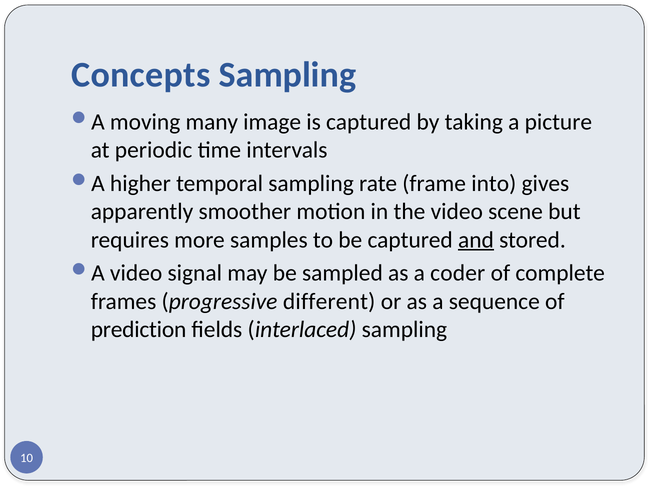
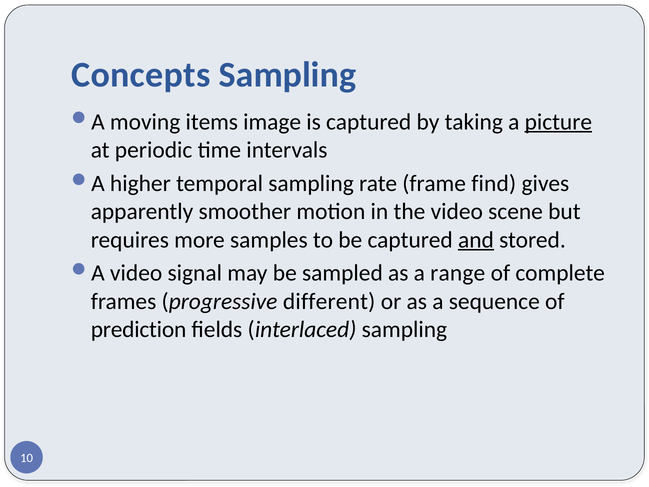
many: many -> items
picture underline: none -> present
into: into -> find
coder: coder -> range
